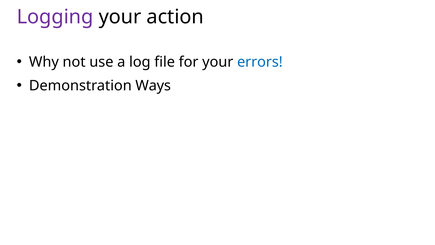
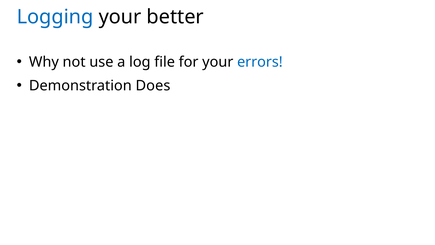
Logging colour: purple -> blue
action: action -> better
Ways: Ways -> Does
